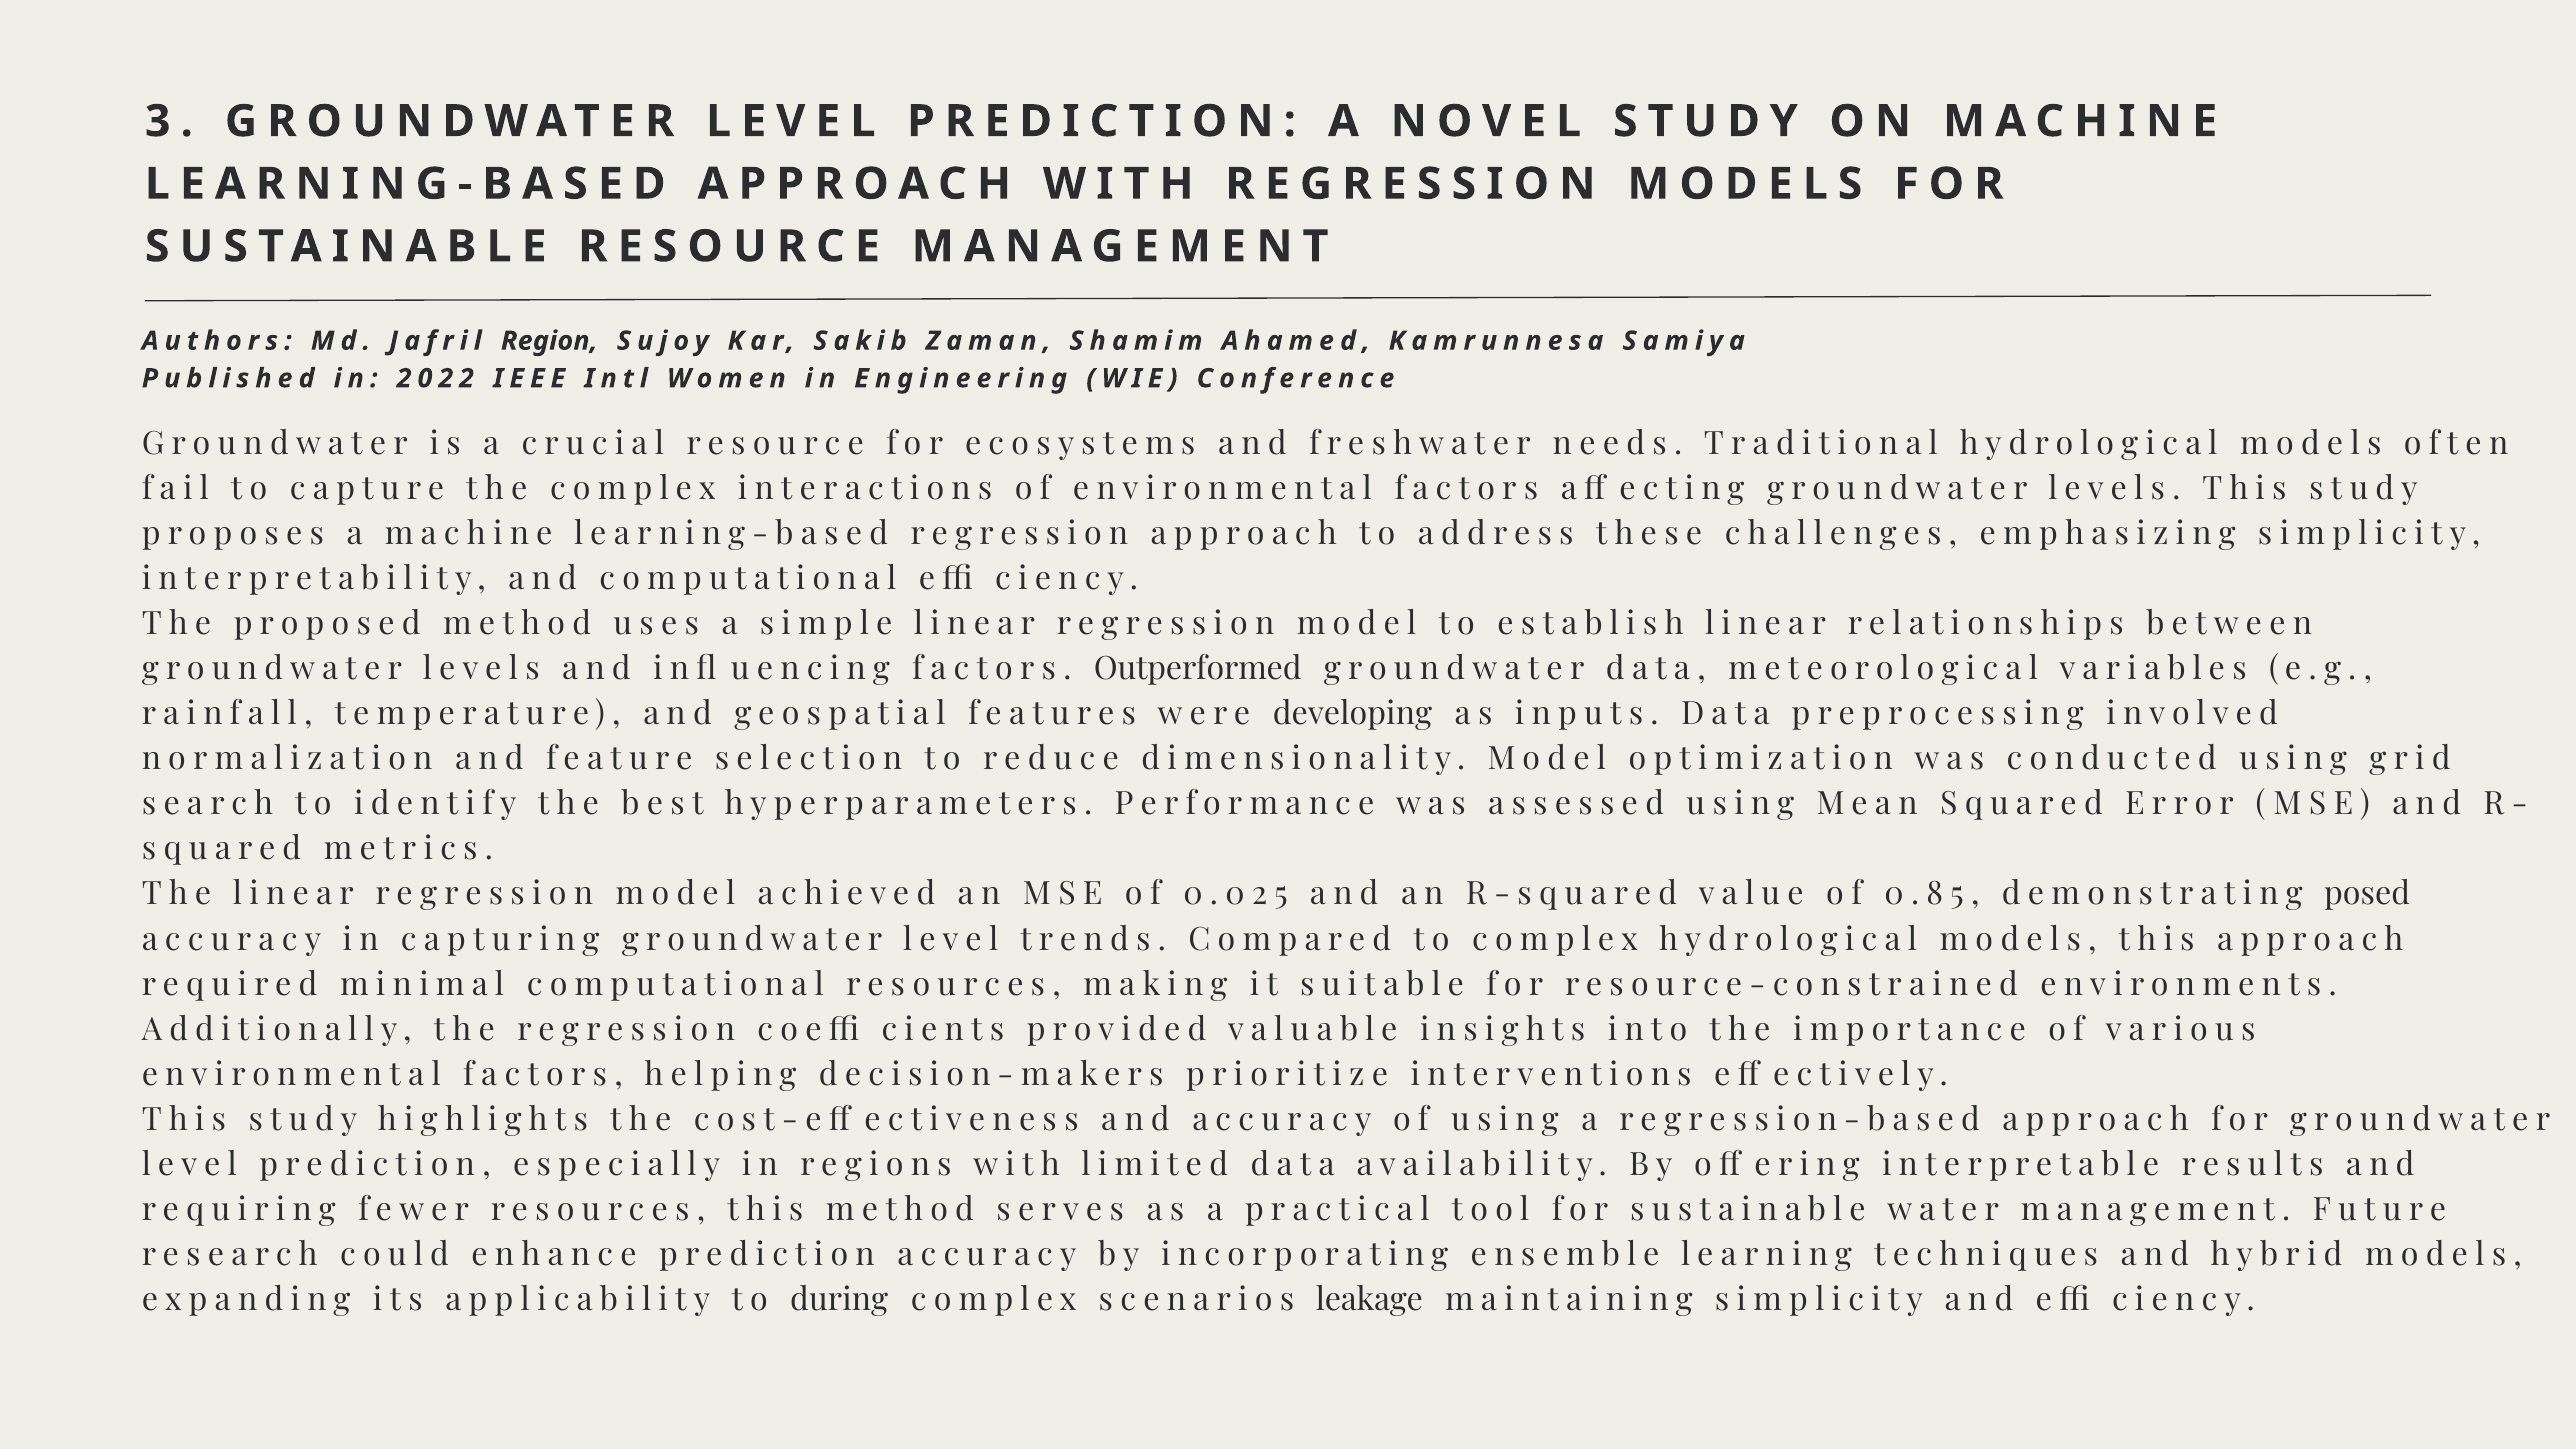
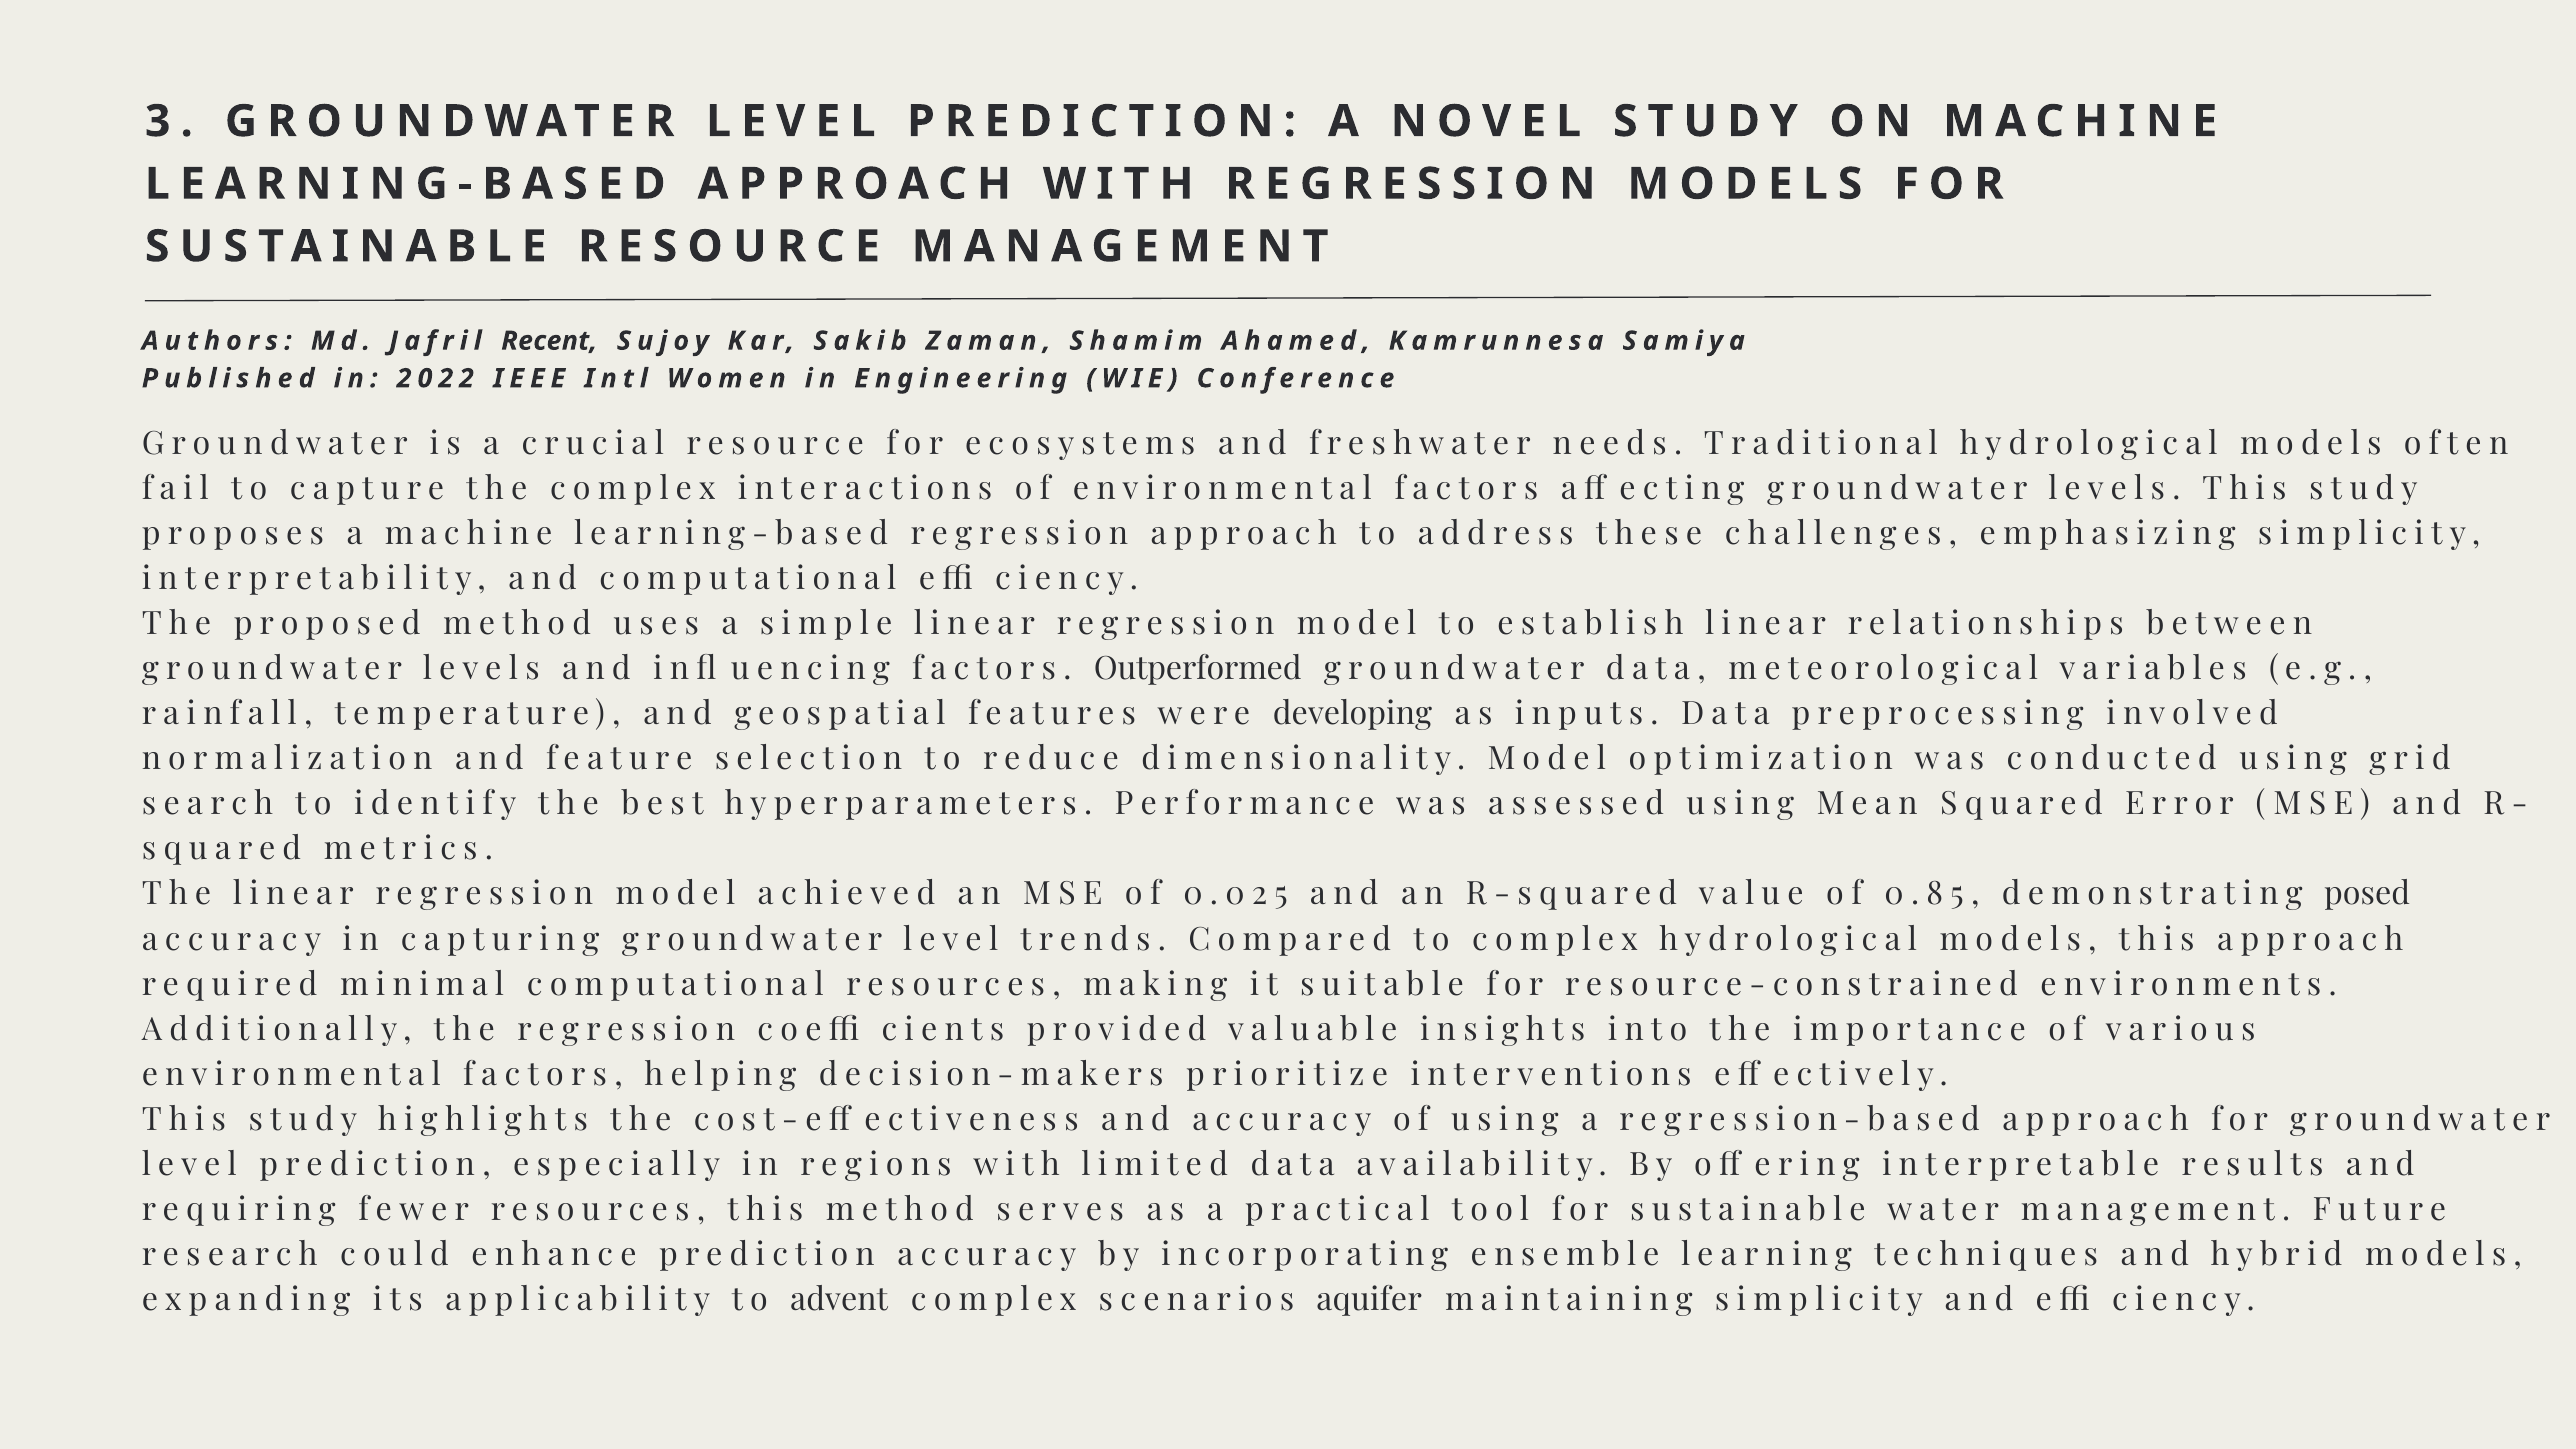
Region: Region -> Recent
during: during -> advent
leakage: leakage -> aquifer
